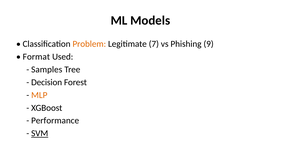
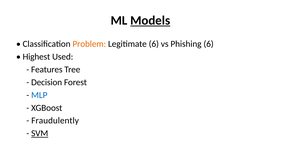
Models underline: none -> present
Legitimate 7: 7 -> 6
Phishing 9: 9 -> 6
Format: Format -> Highest
Samples: Samples -> Features
MLP colour: orange -> blue
Performance: Performance -> Fraudulently
